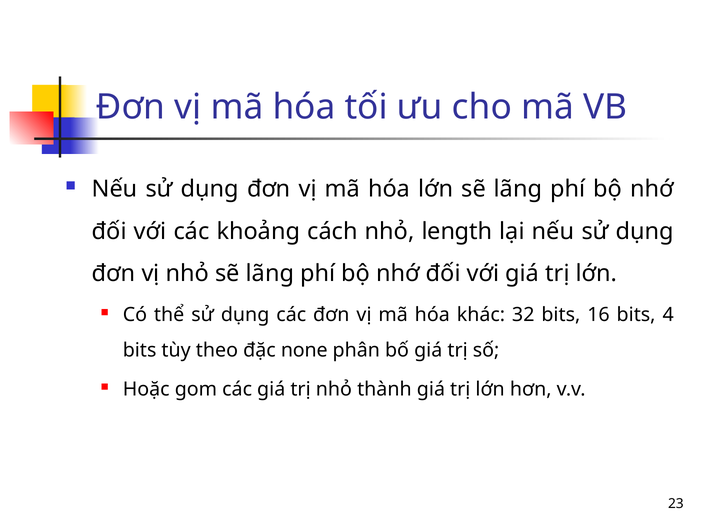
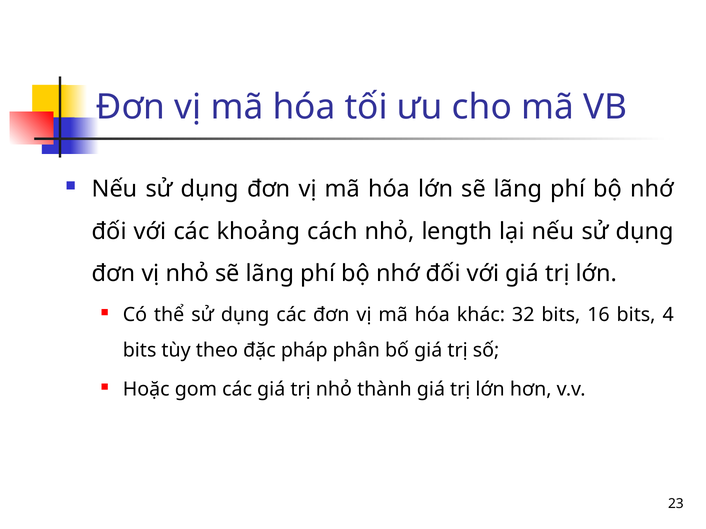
none: none -> pháp
